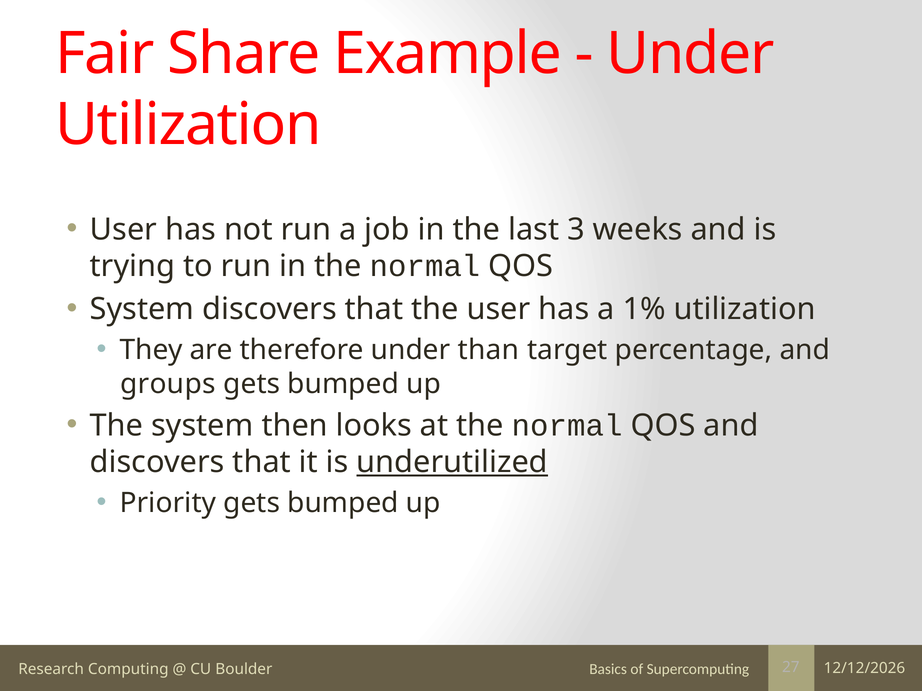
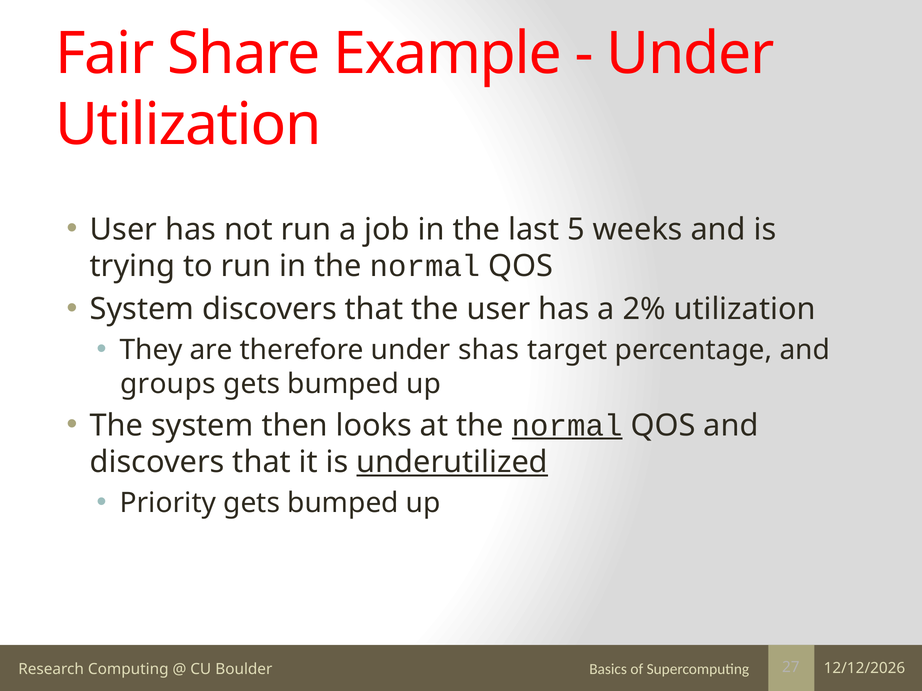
3: 3 -> 5
1%: 1% -> 2%
than: than -> shas
normal at (567, 426) underline: none -> present
